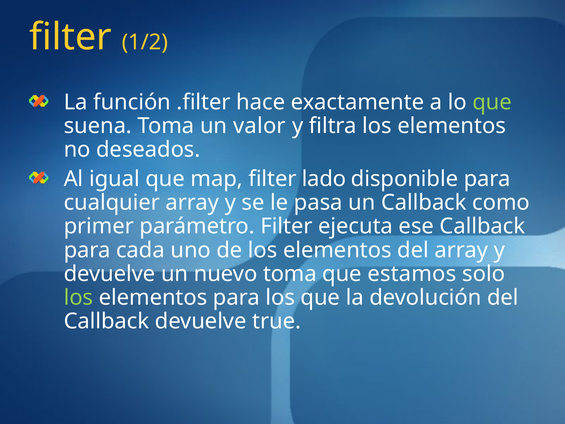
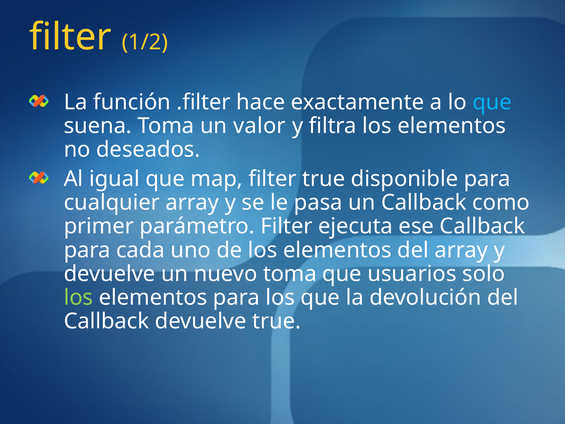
que at (492, 102) colour: light green -> light blue
filter lado: lado -> true
estamos: estamos -> usuarios
